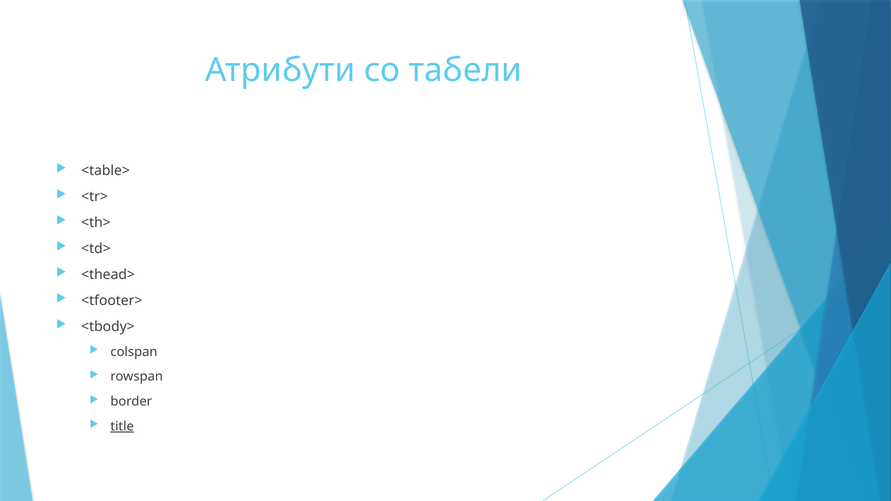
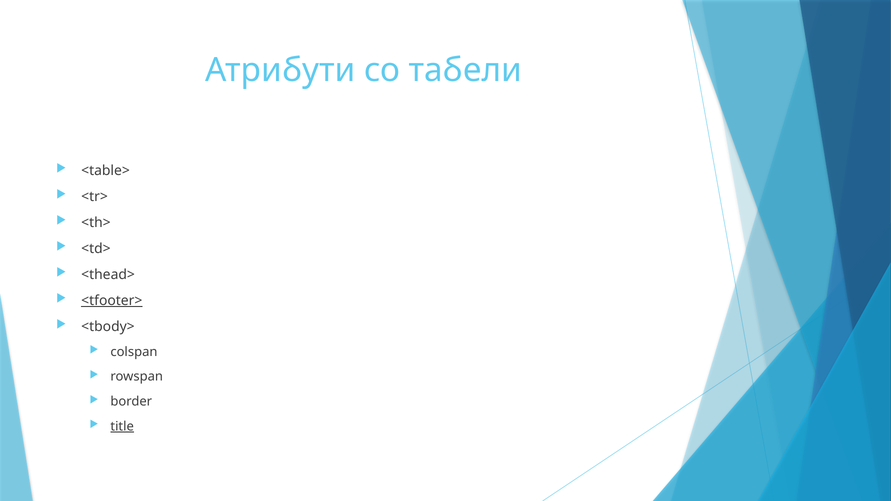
<tfooter> underline: none -> present
